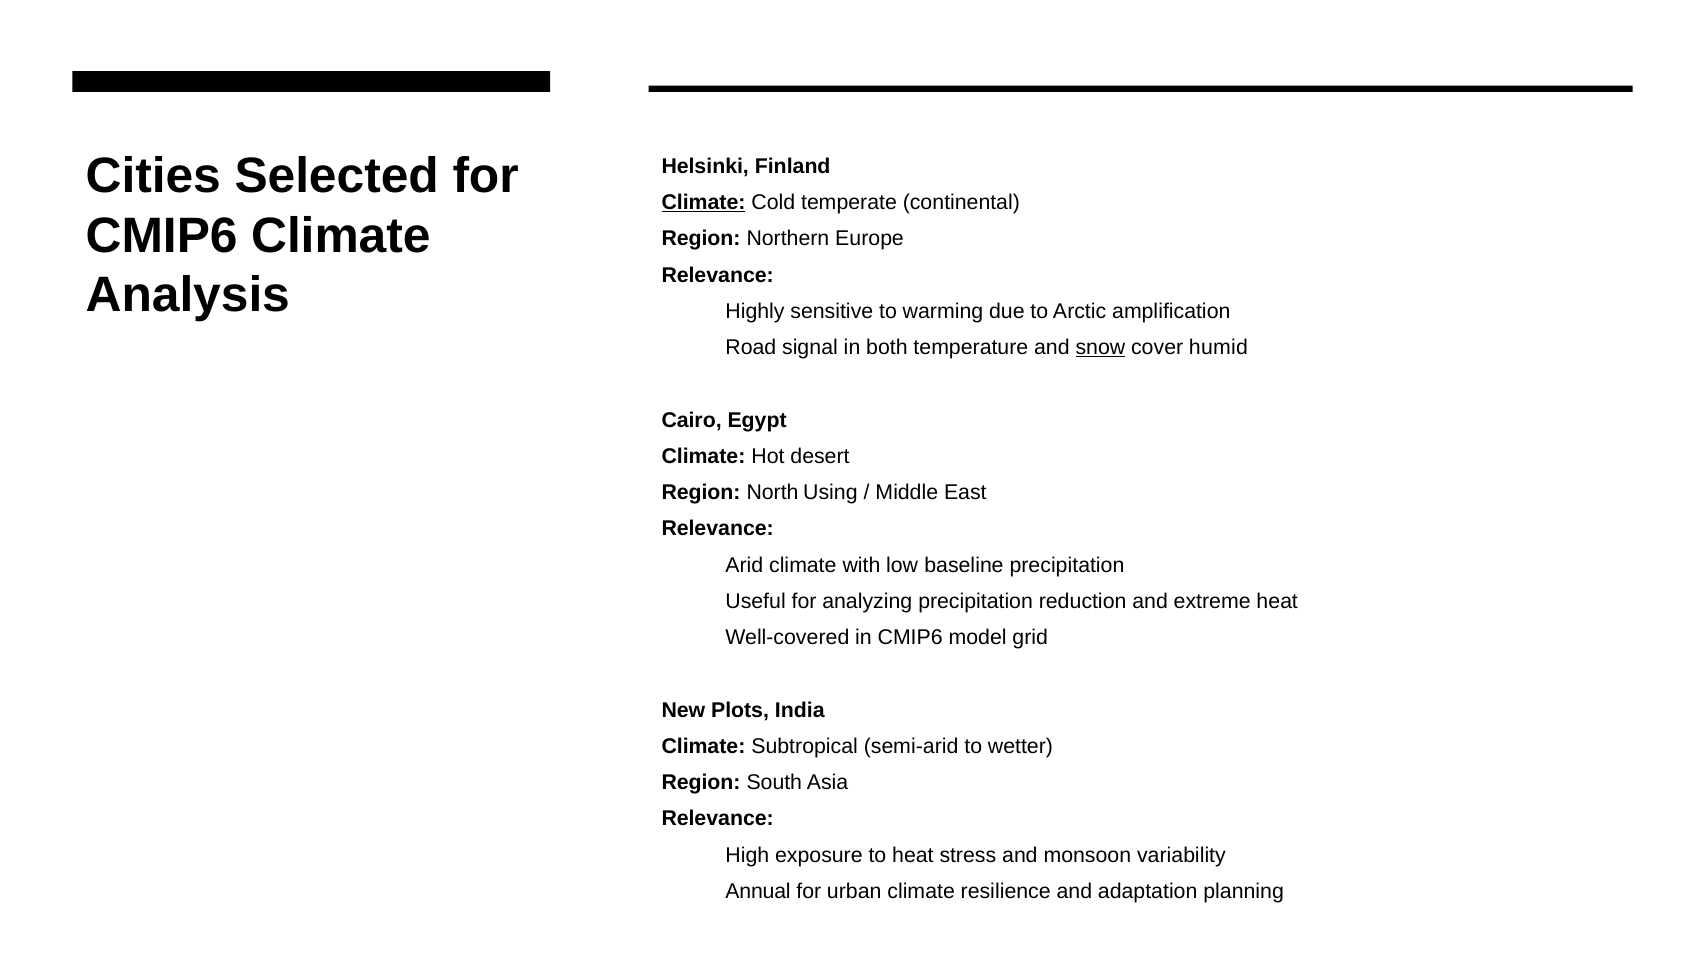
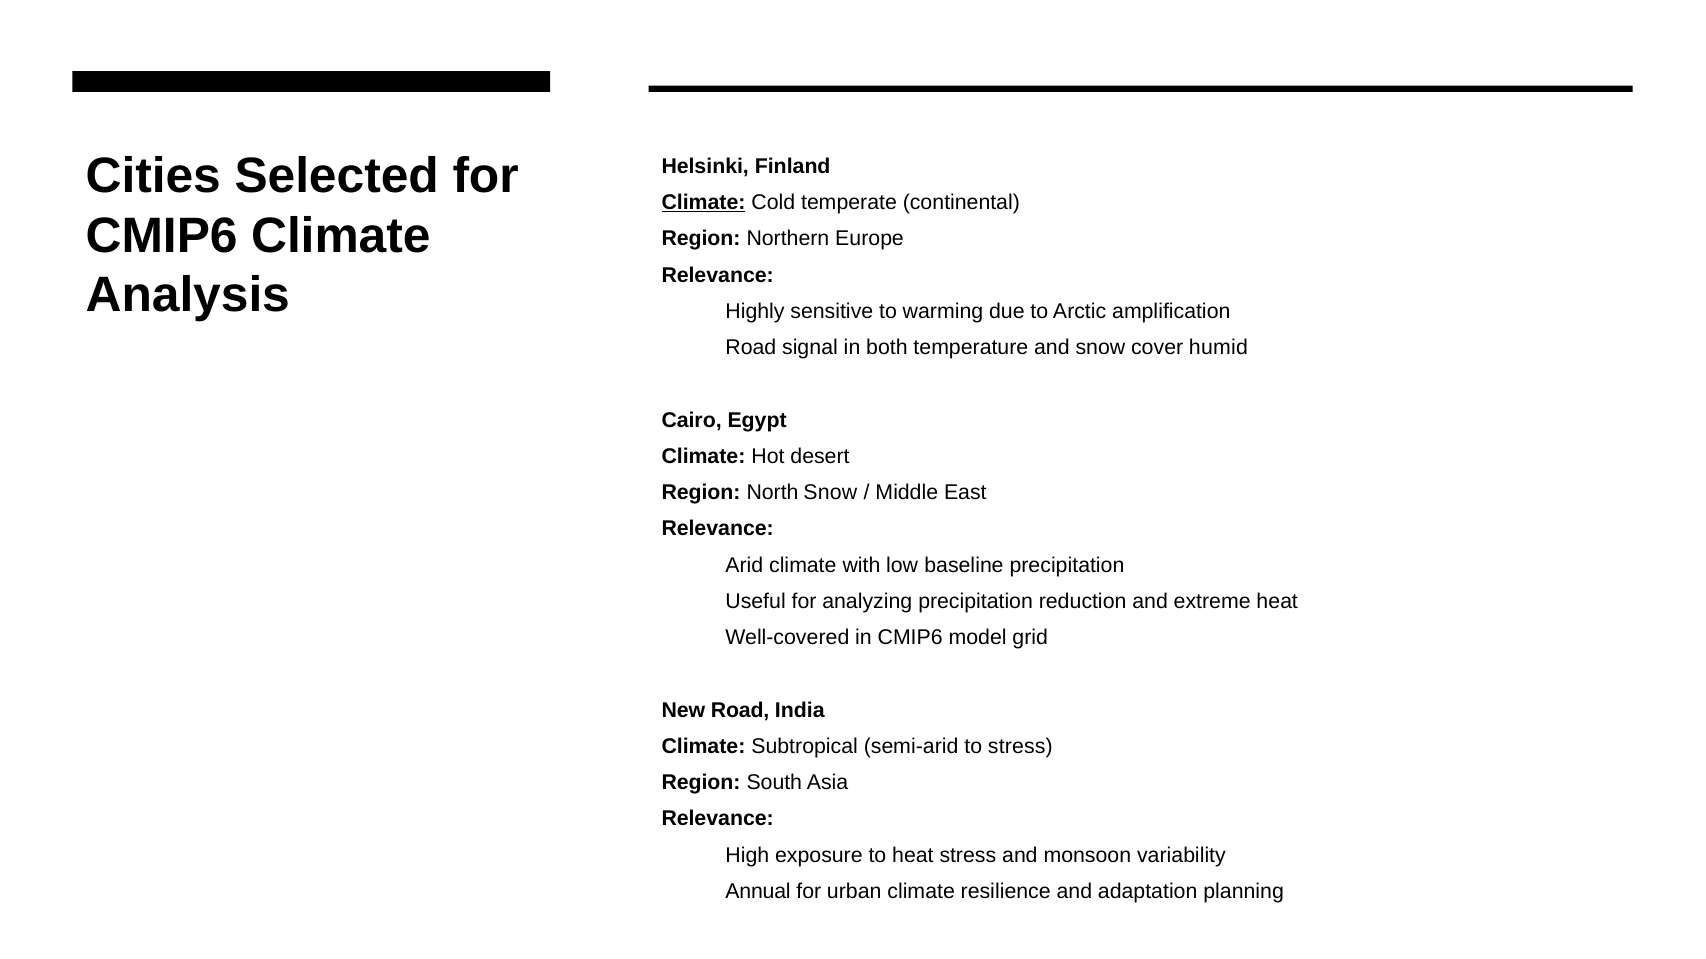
snow at (1100, 348) underline: present -> none
North Using: Using -> Snow
New Plots: Plots -> Road
to wetter: wetter -> stress
